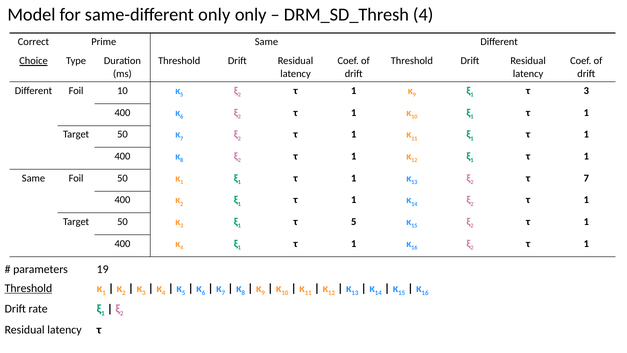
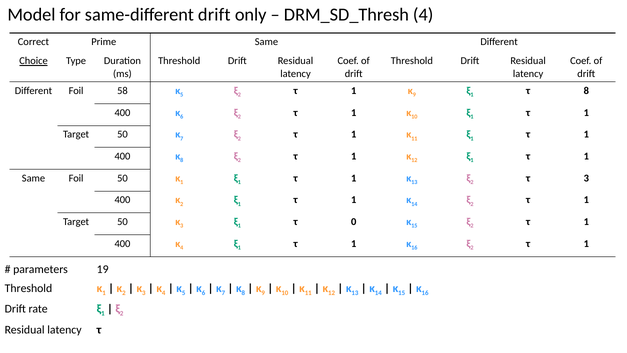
same-different only: only -> drift
Foil 10: 10 -> 58
τ 3: 3 -> 8
τ 7: 7 -> 3
τ 5: 5 -> 0
Threshold at (28, 288) underline: present -> none
